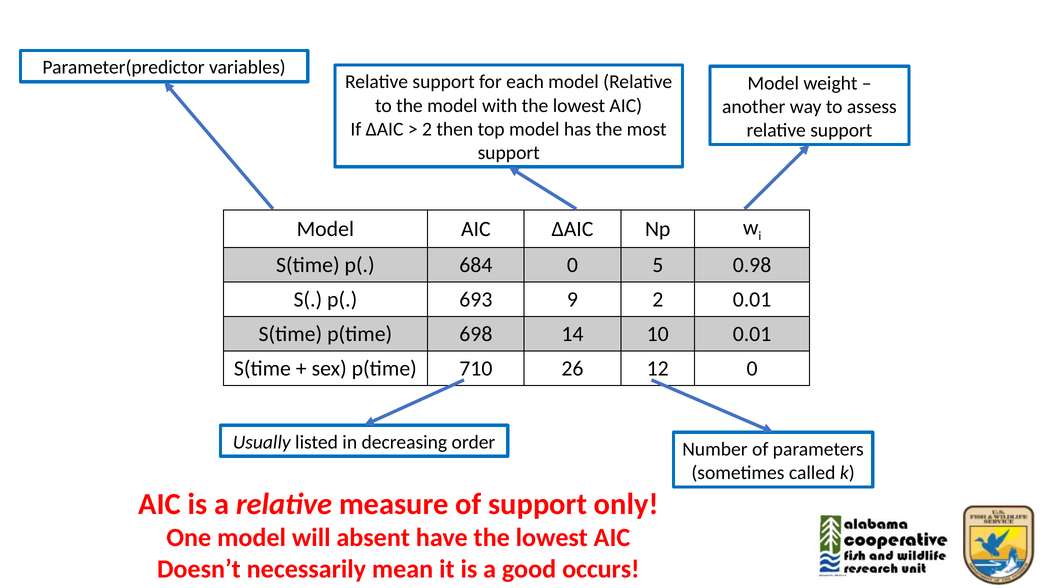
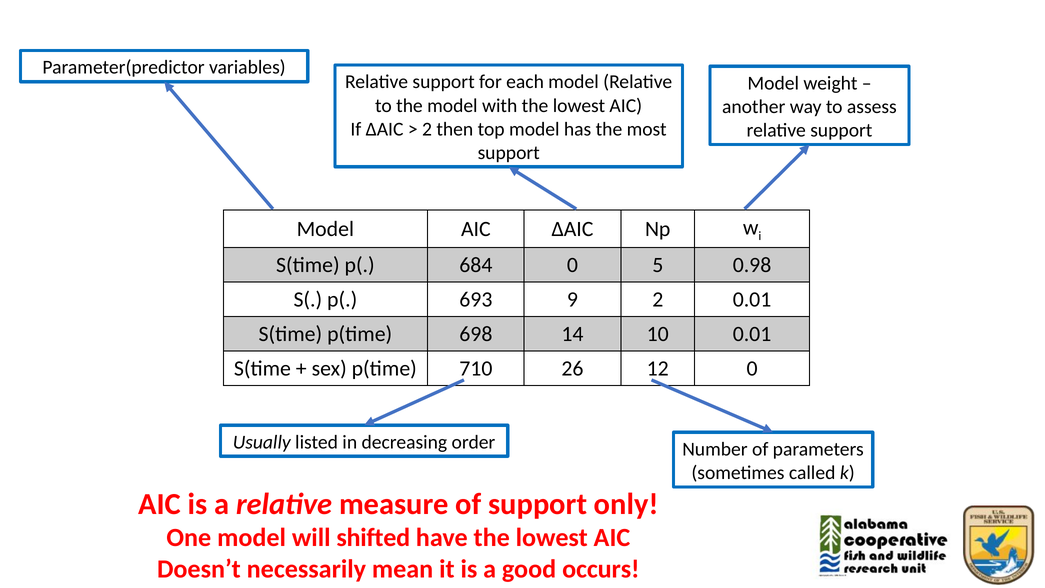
absent: absent -> shifted
